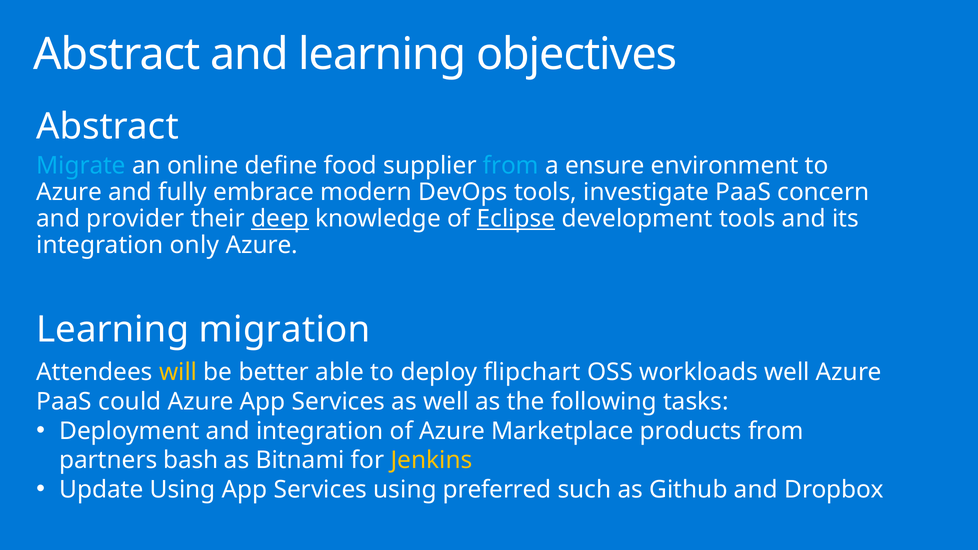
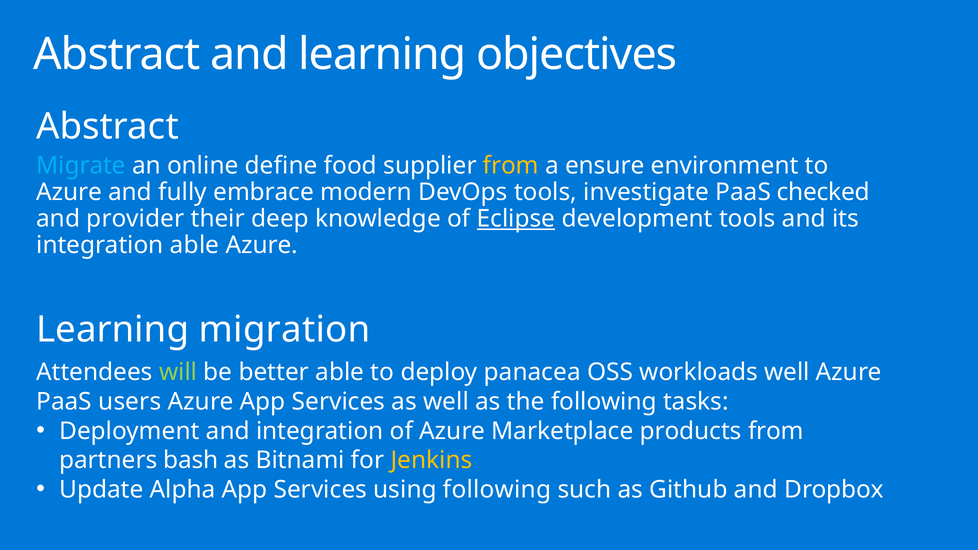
from at (511, 166) colour: light blue -> yellow
concern: concern -> checked
deep underline: present -> none
integration only: only -> able
will colour: yellow -> light green
flipchart: flipchart -> panacea
could: could -> users
Update Using: Using -> Alpha
using preferred: preferred -> following
